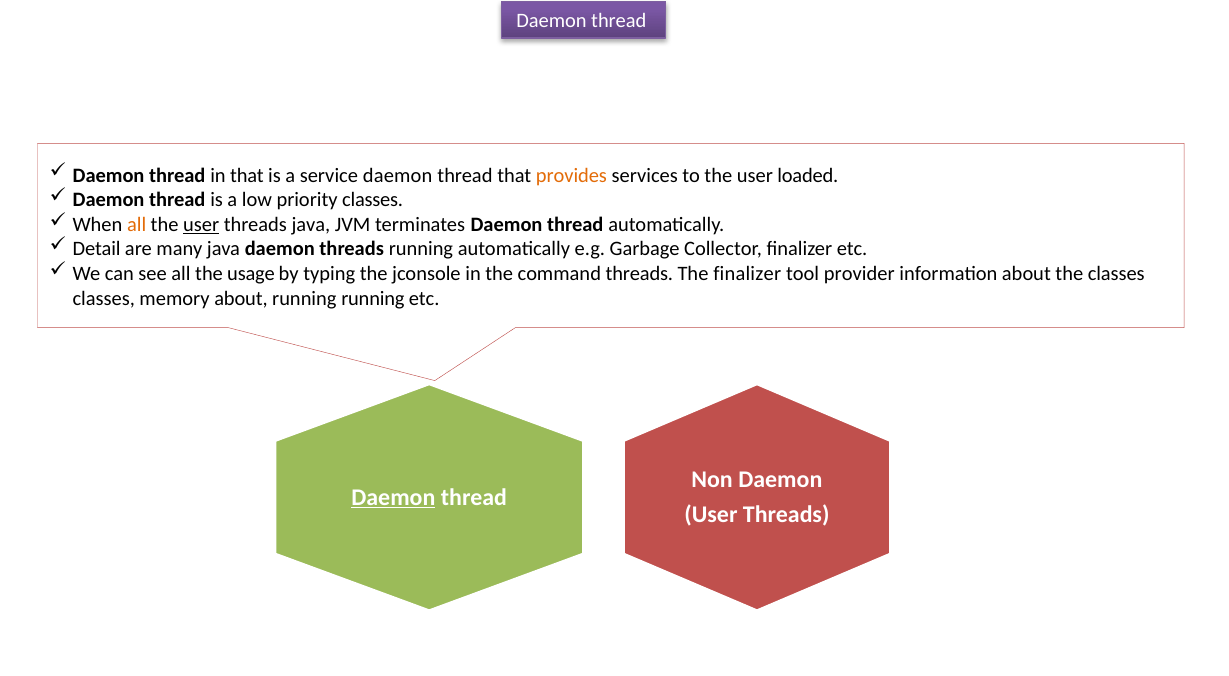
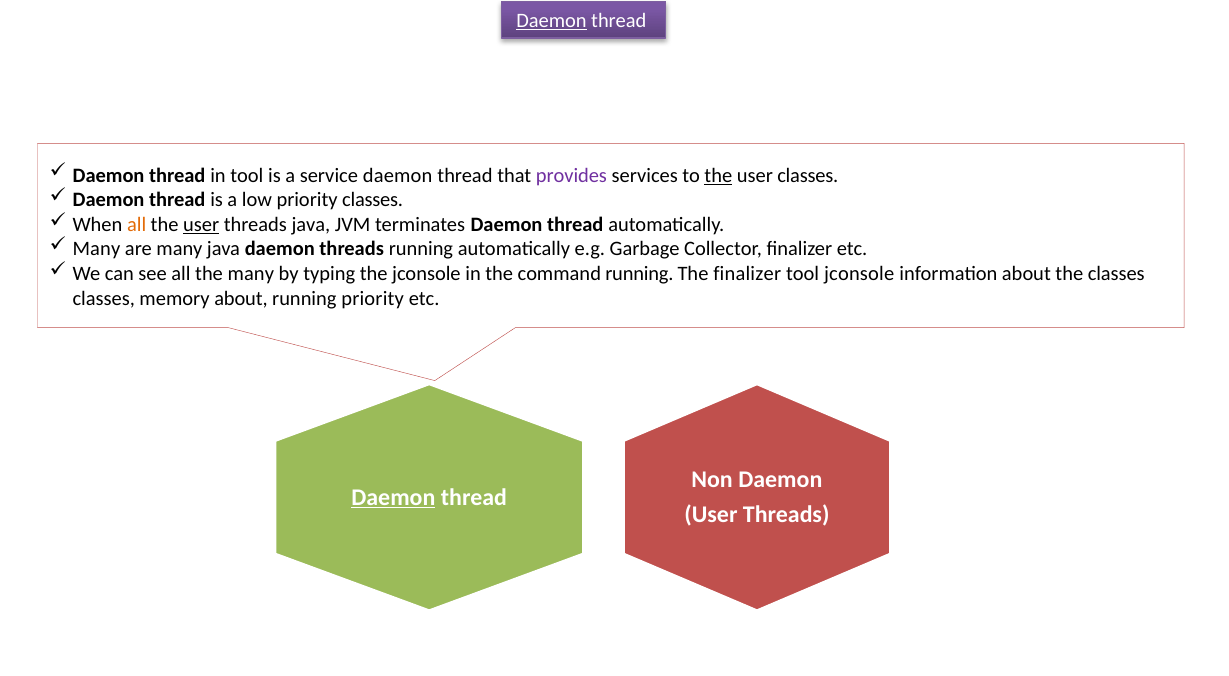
Daemon at (551, 21) underline: none -> present
in that: that -> tool
provides colour: orange -> purple
the at (718, 175) underline: none -> present
user loaded: loaded -> classes
Detail at (97, 249): Detail -> Many
the usage: usage -> many
command threads: threads -> running
tool provider: provider -> jconsole
running running: running -> priority
